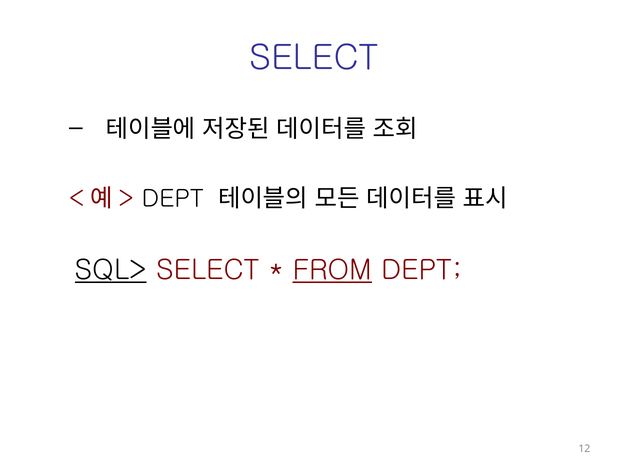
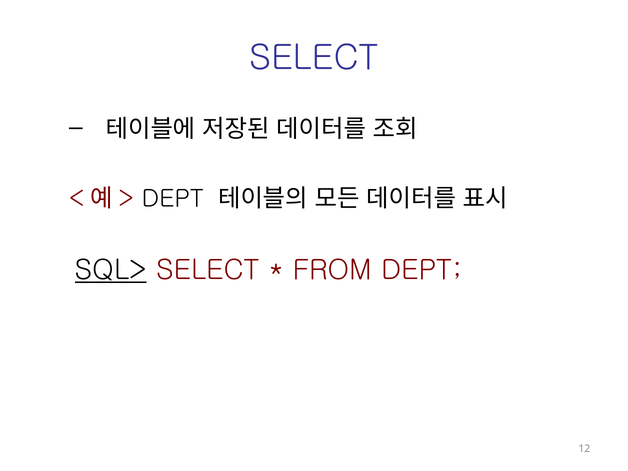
FROM underline: present -> none
